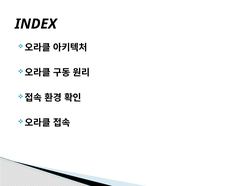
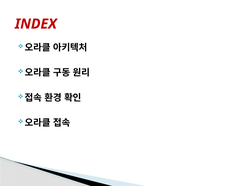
INDEX colour: black -> red
